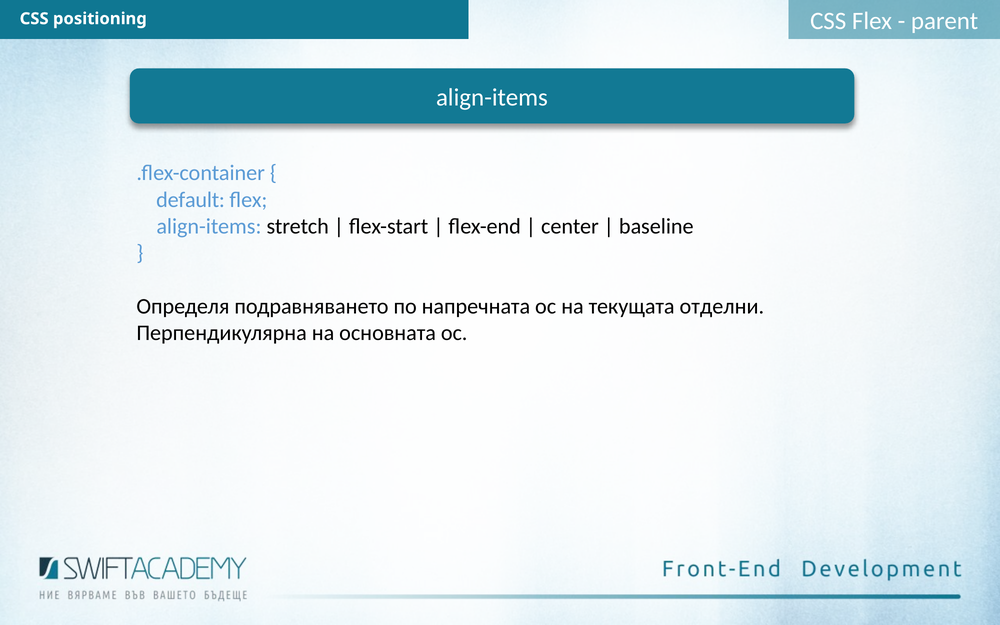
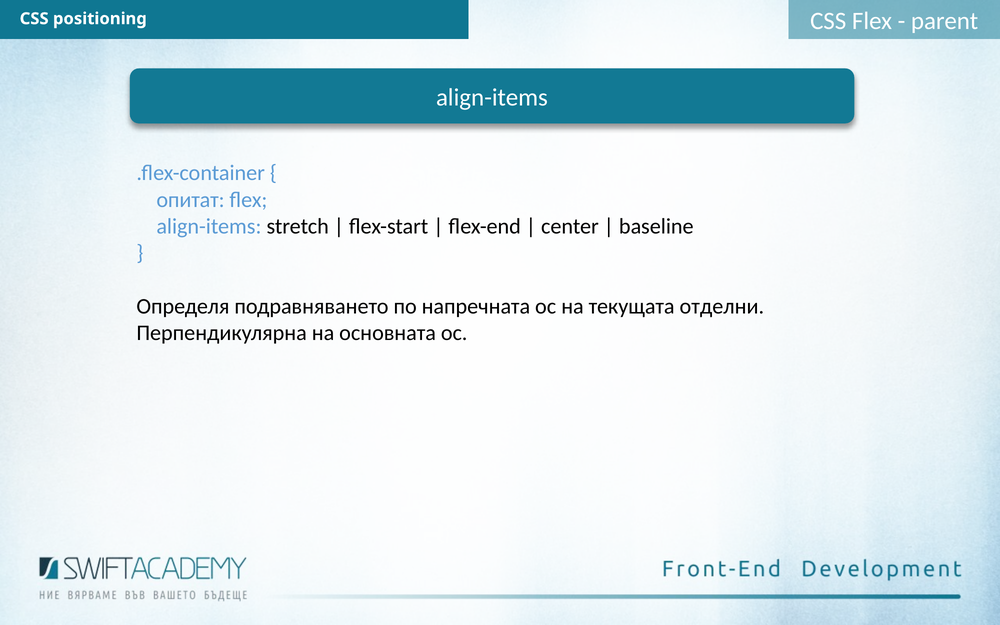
default: default -> опитат
